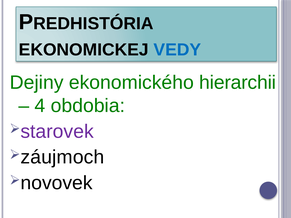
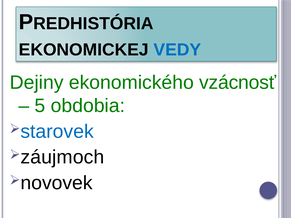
hierarchii: hierarchii -> vzácnosť
4: 4 -> 5
starovek colour: purple -> blue
